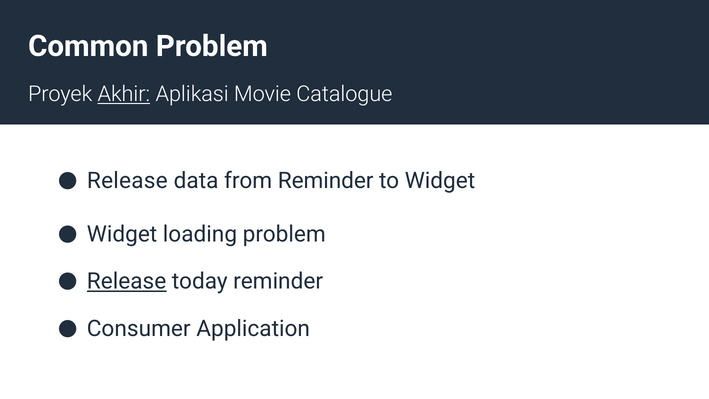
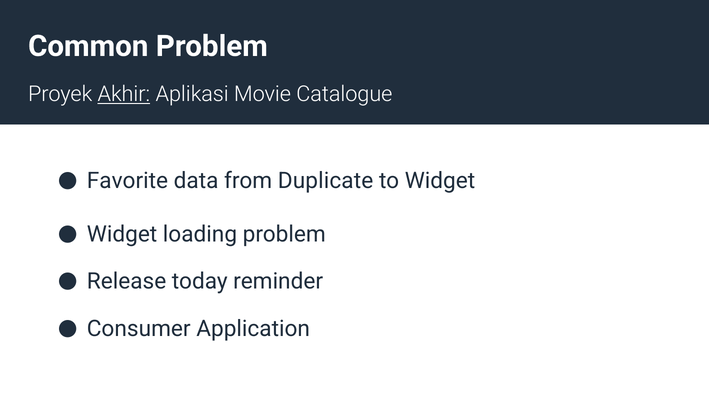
Release at (127, 181): Release -> Favorite
from Reminder: Reminder -> Duplicate
Release at (127, 281) underline: present -> none
